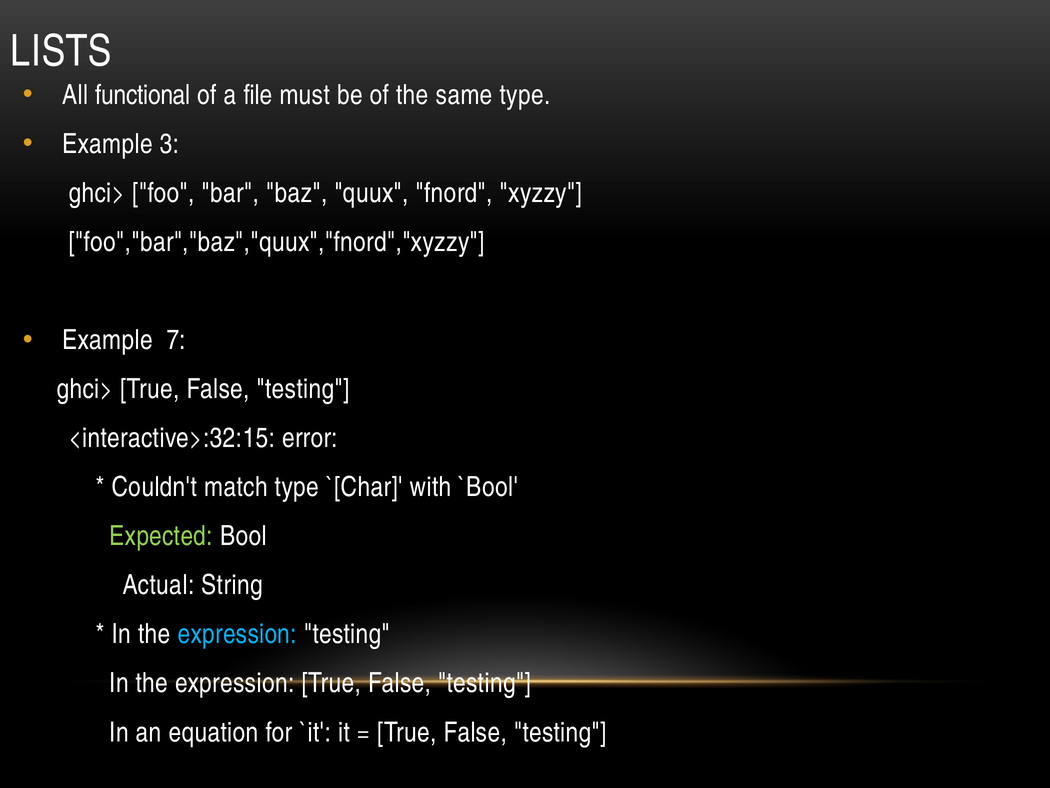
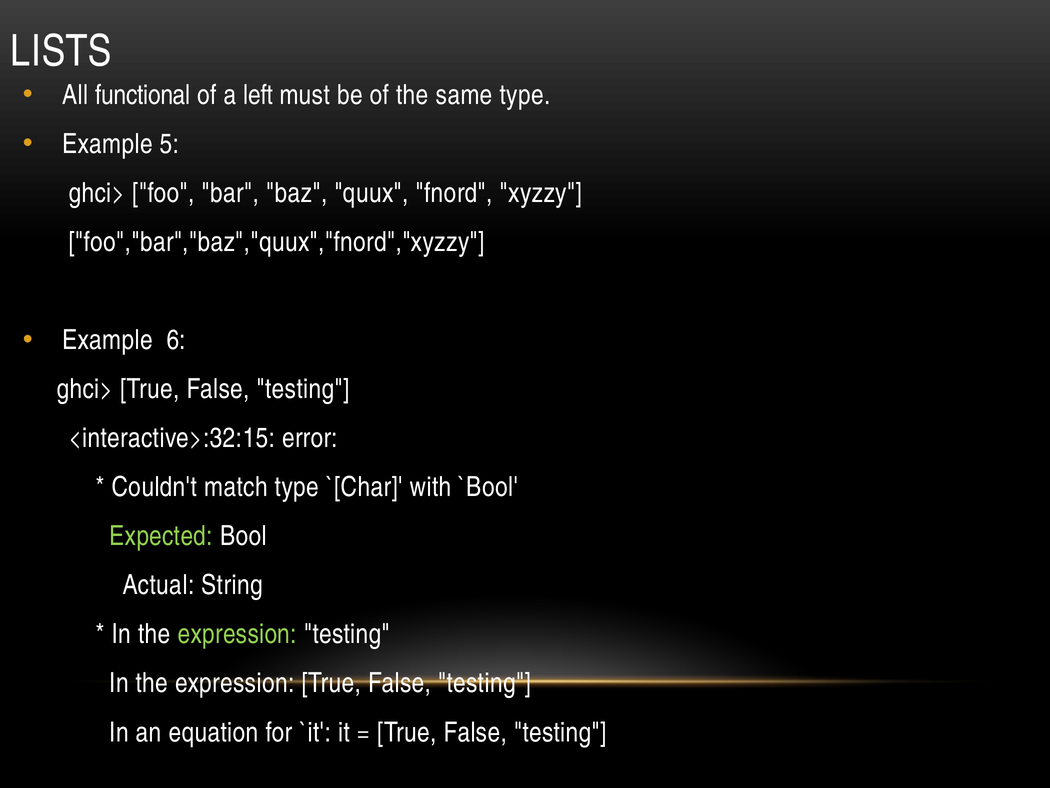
file: file -> left
3: 3 -> 5
7: 7 -> 6
expression at (237, 634) colour: light blue -> light green
